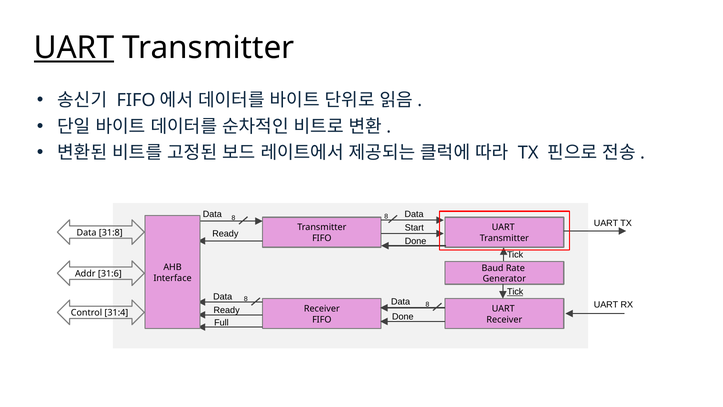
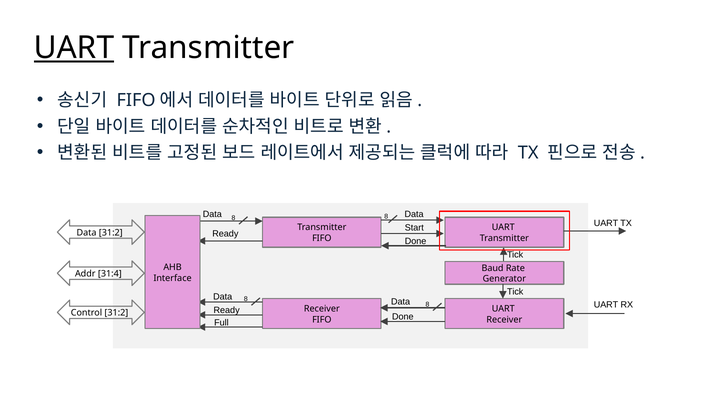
Data 31:8: 31:8 -> 31:2
31:6: 31:6 -> 31:4
Tick at (515, 292) underline: present -> none
Control 31:4: 31:4 -> 31:2
